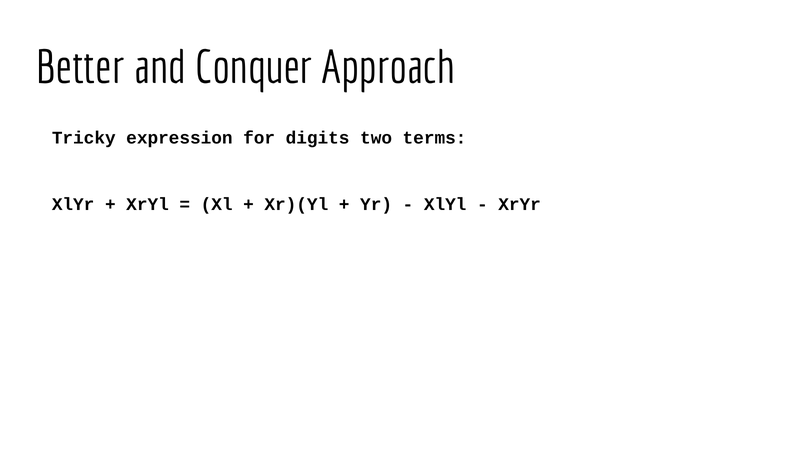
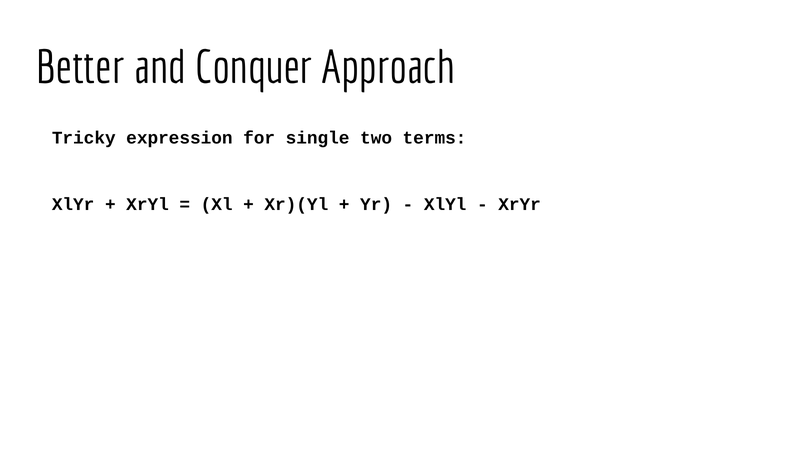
digits: digits -> single
